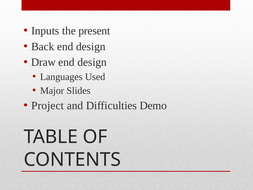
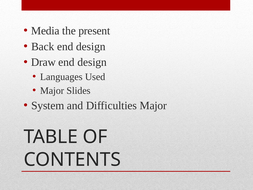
Inputs: Inputs -> Media
Project: Project -> System
Difficulties Demo: Demo -> Major
